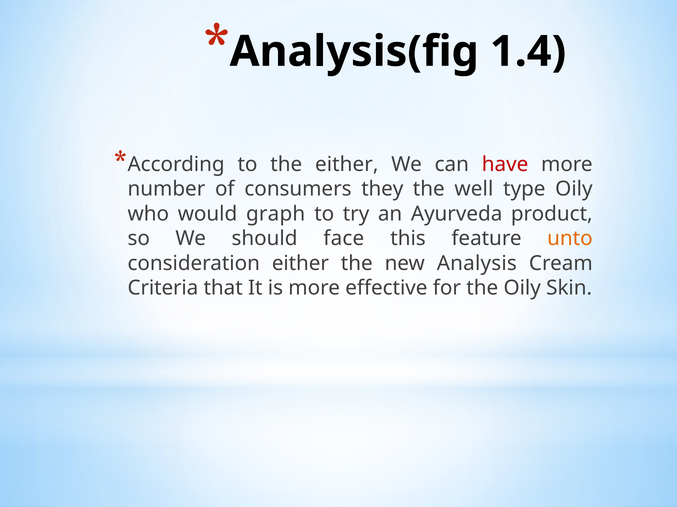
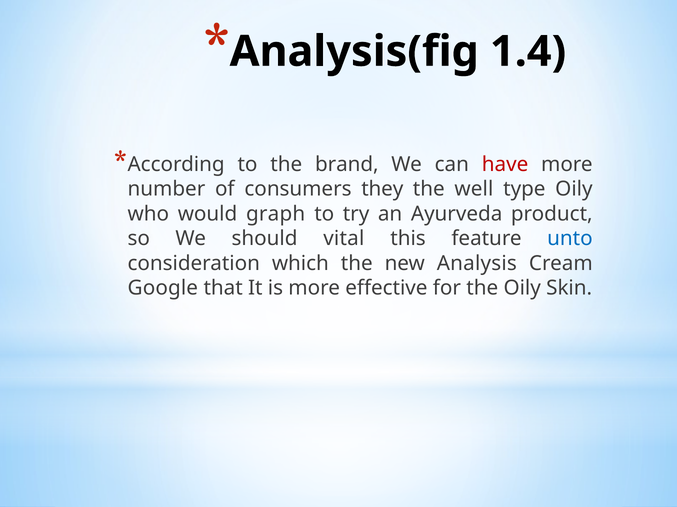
the either: either -> brand
face: face -> vital
unto colour: orange -> blue
consideration either: either -> which
Criteria: Criteria -> Google
